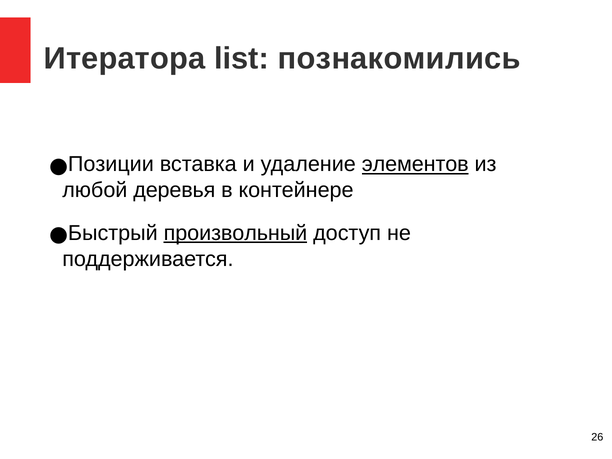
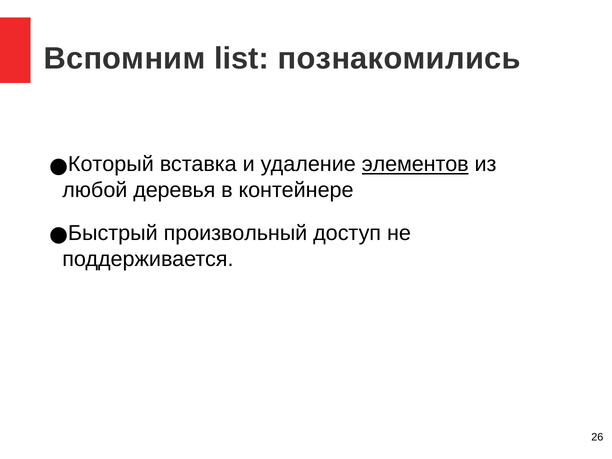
Итератора: Итератора -> Вспомним
Позиции: Позиции -> Который
произвольный underline: present -> none
